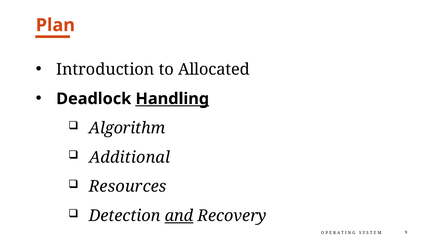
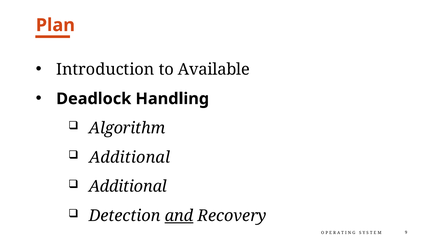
Allocated: Allocated -> Available
Handling underline: present -> none
Resources at (128, 187): Resources -> Additional
